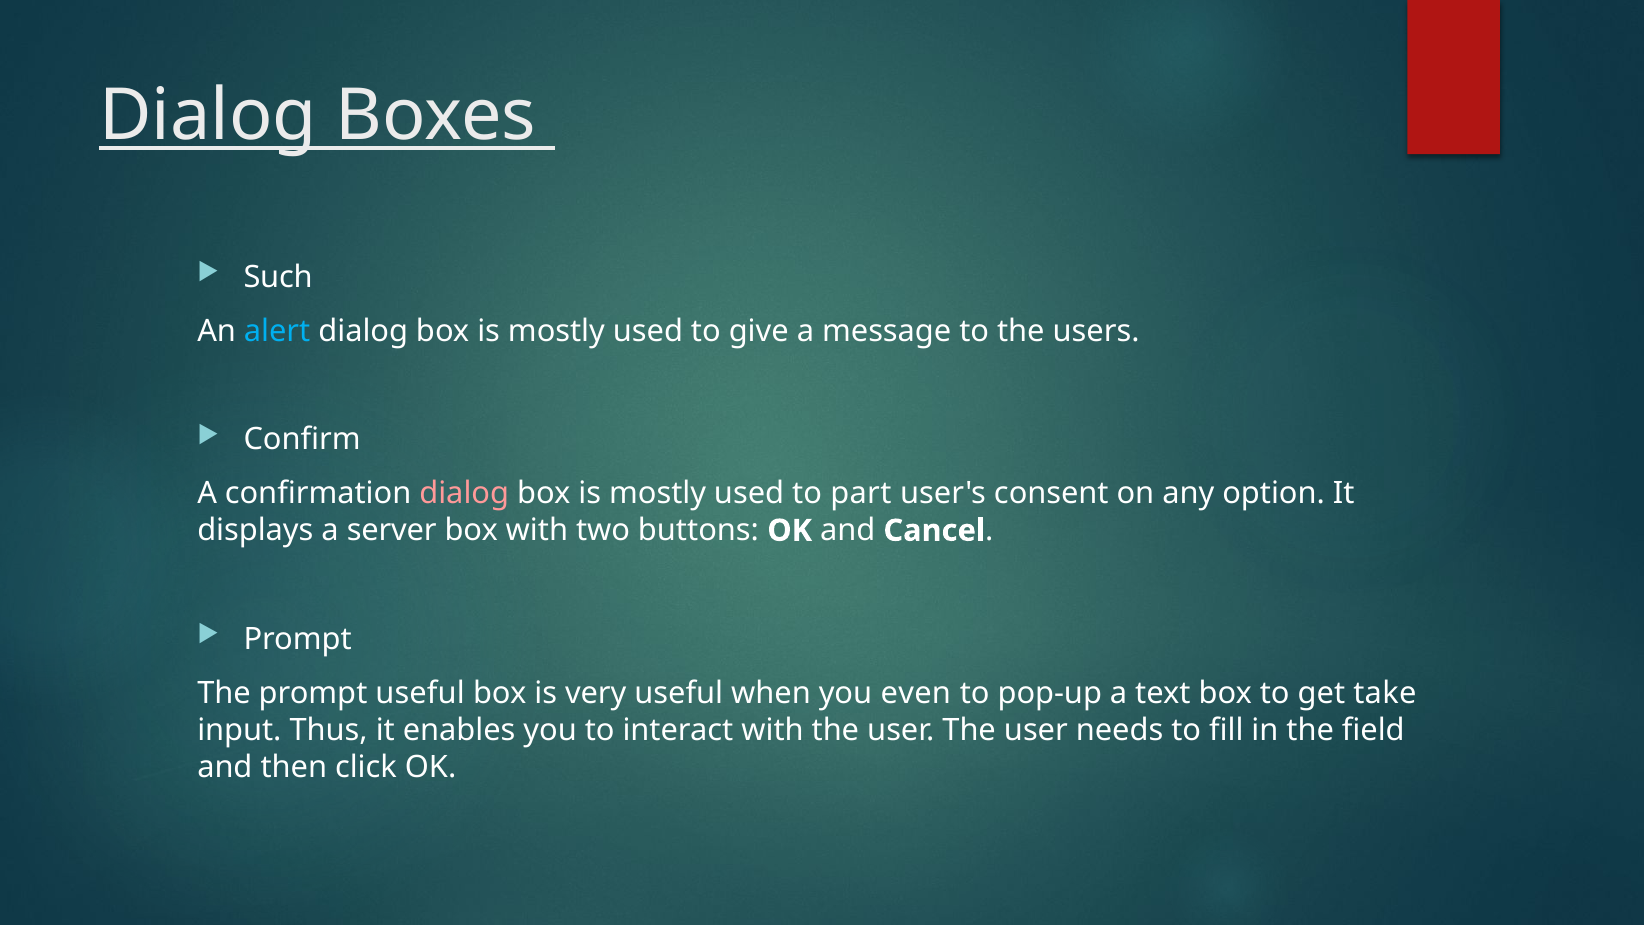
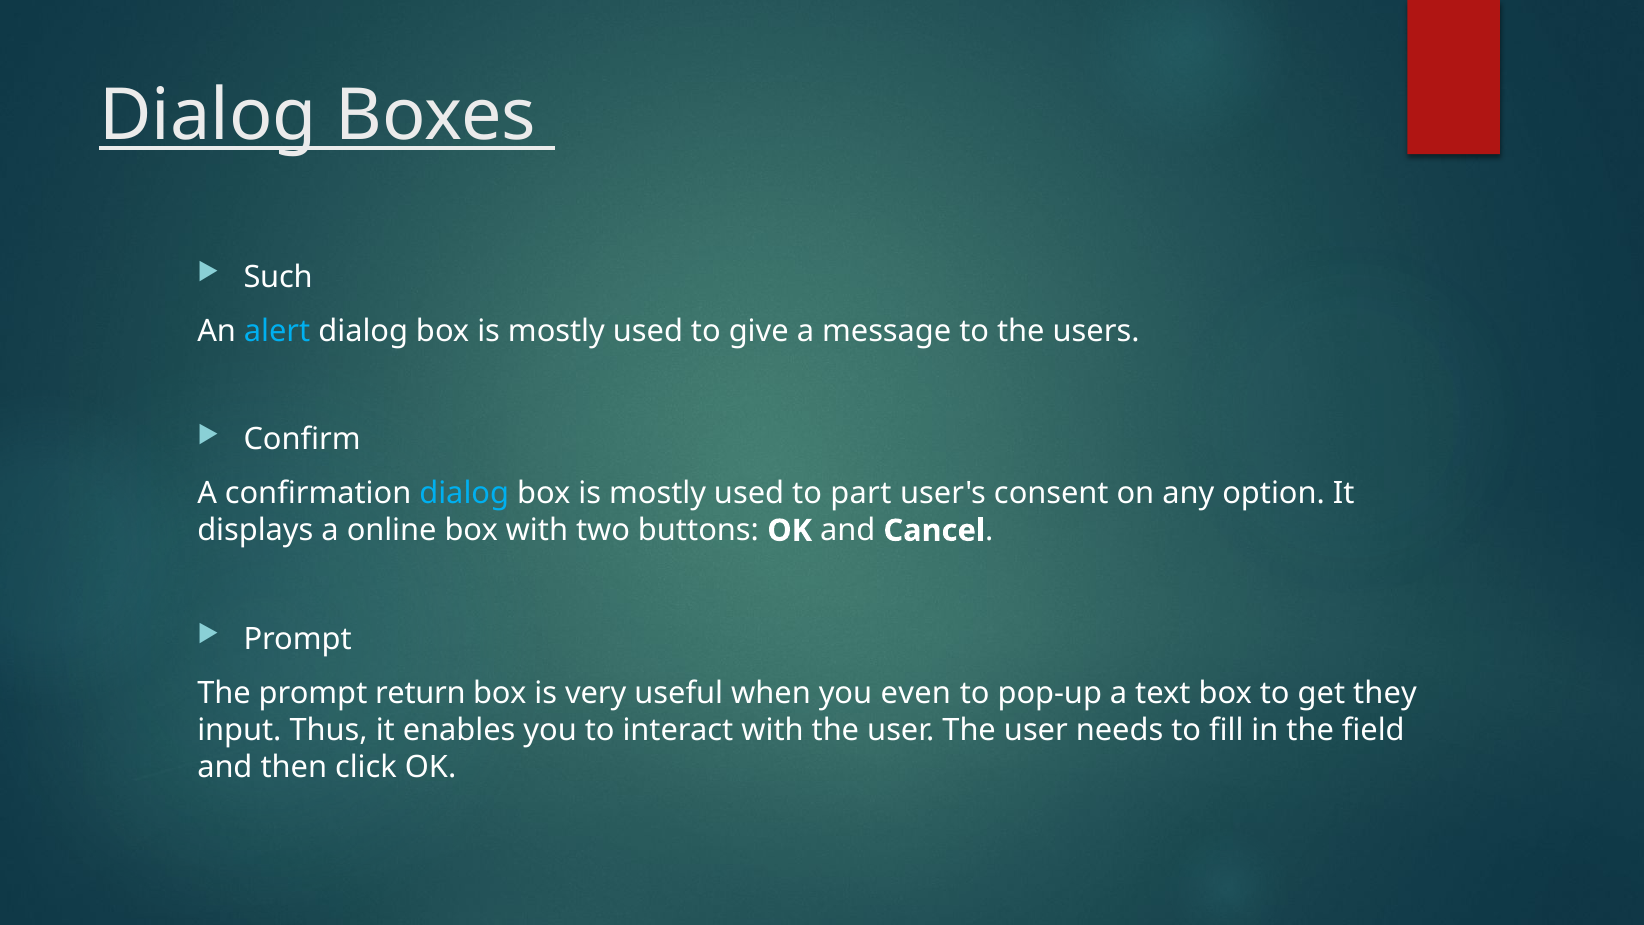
dialog at (464, 493) colour: pink -> light blue
server: server -> online
prompt useful: useful -> return
take: take -> they
